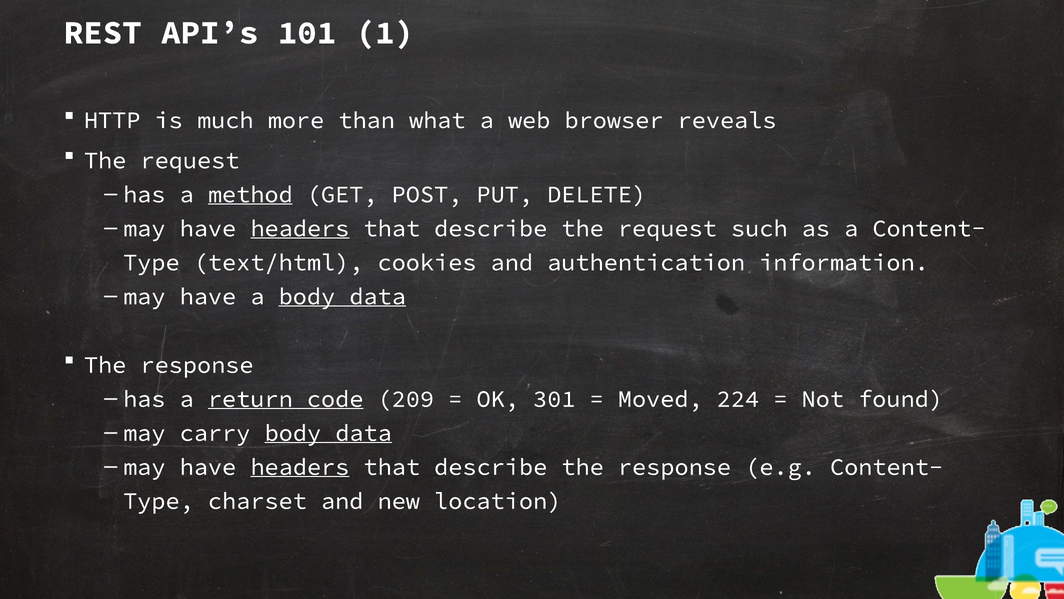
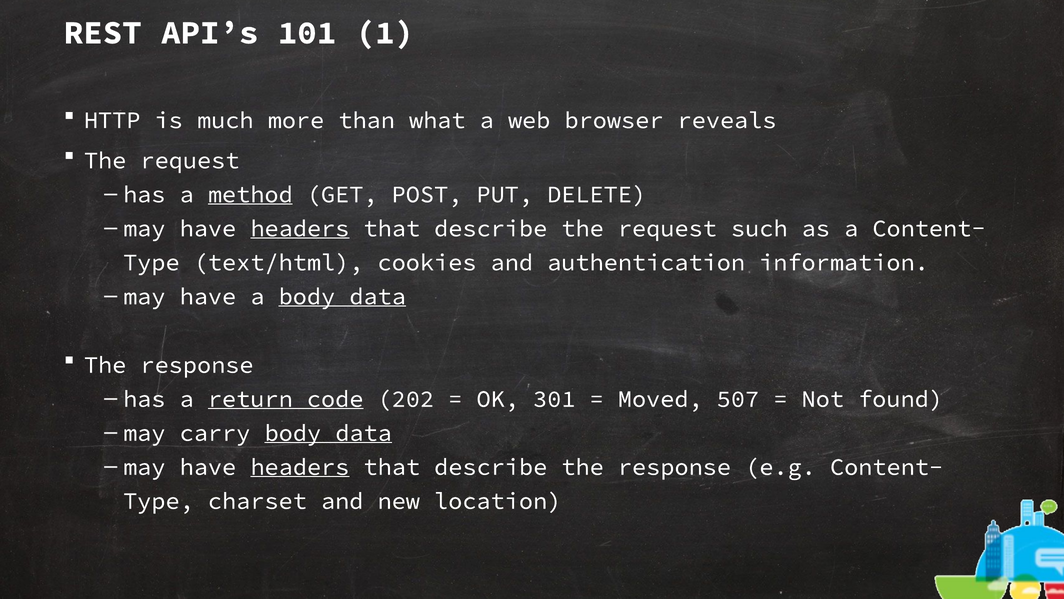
209: 209 -> 202
224: 224 -> 507
